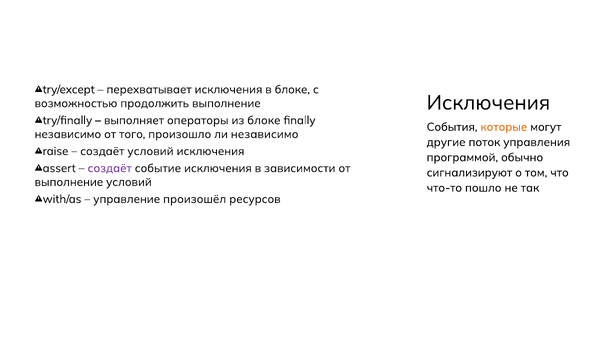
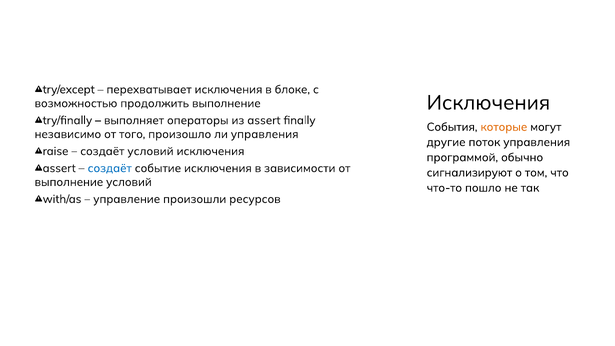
из блоке: блоке -> assert
ли независимо: независимо -> управления
создаёт at (110, 168) colour: purple -> blue
произошёл: произошёл -> произошли
